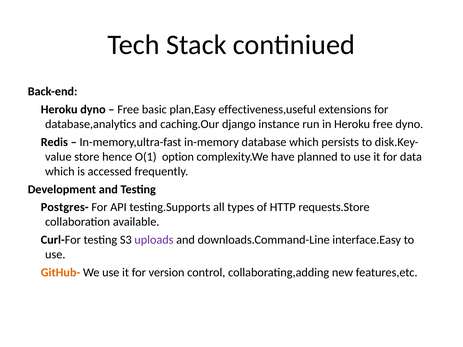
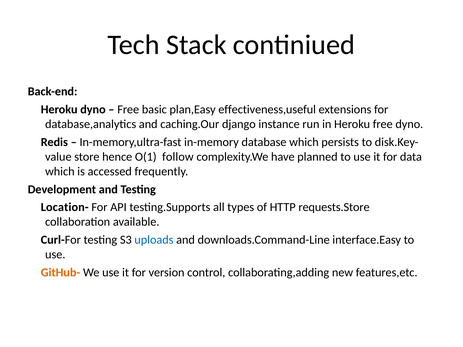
option: option -> follow
Postgres-: Postgres- -> Location-
uploads colour: purple -> blue
